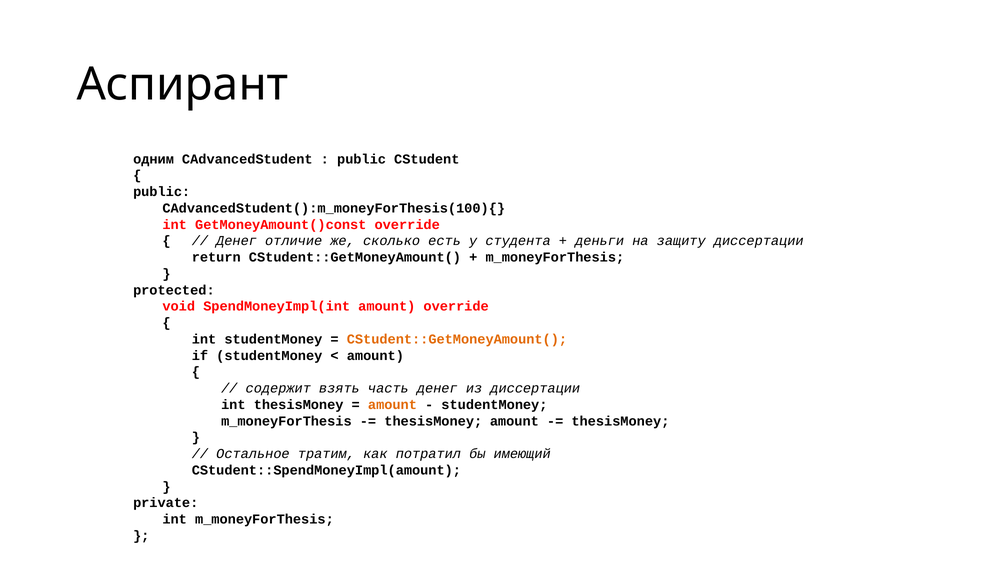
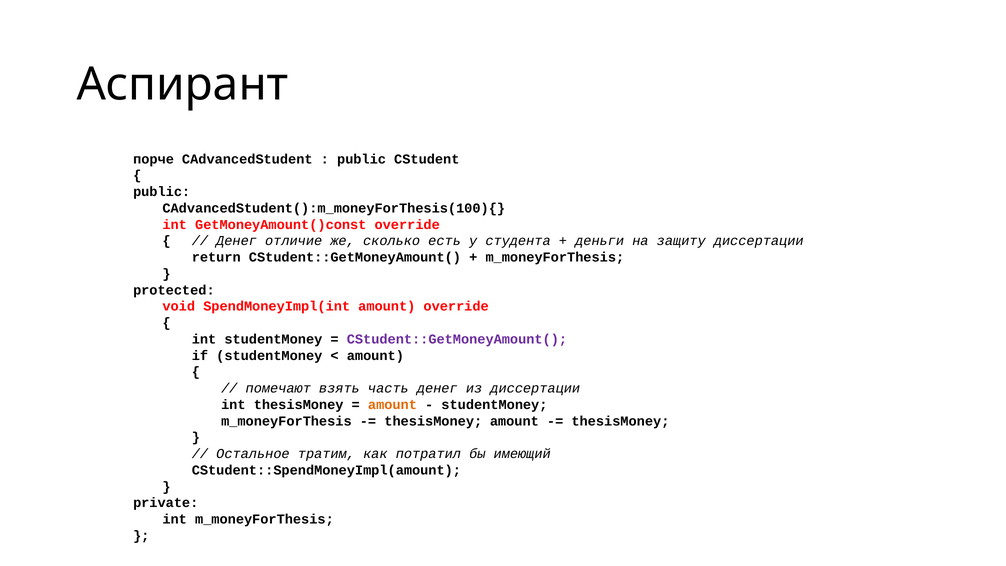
одним: одним -> порче
CStudent::GetMoneyAmount( at (457, 339) colour: orange -> purple
содержит: содержит -> помечают
